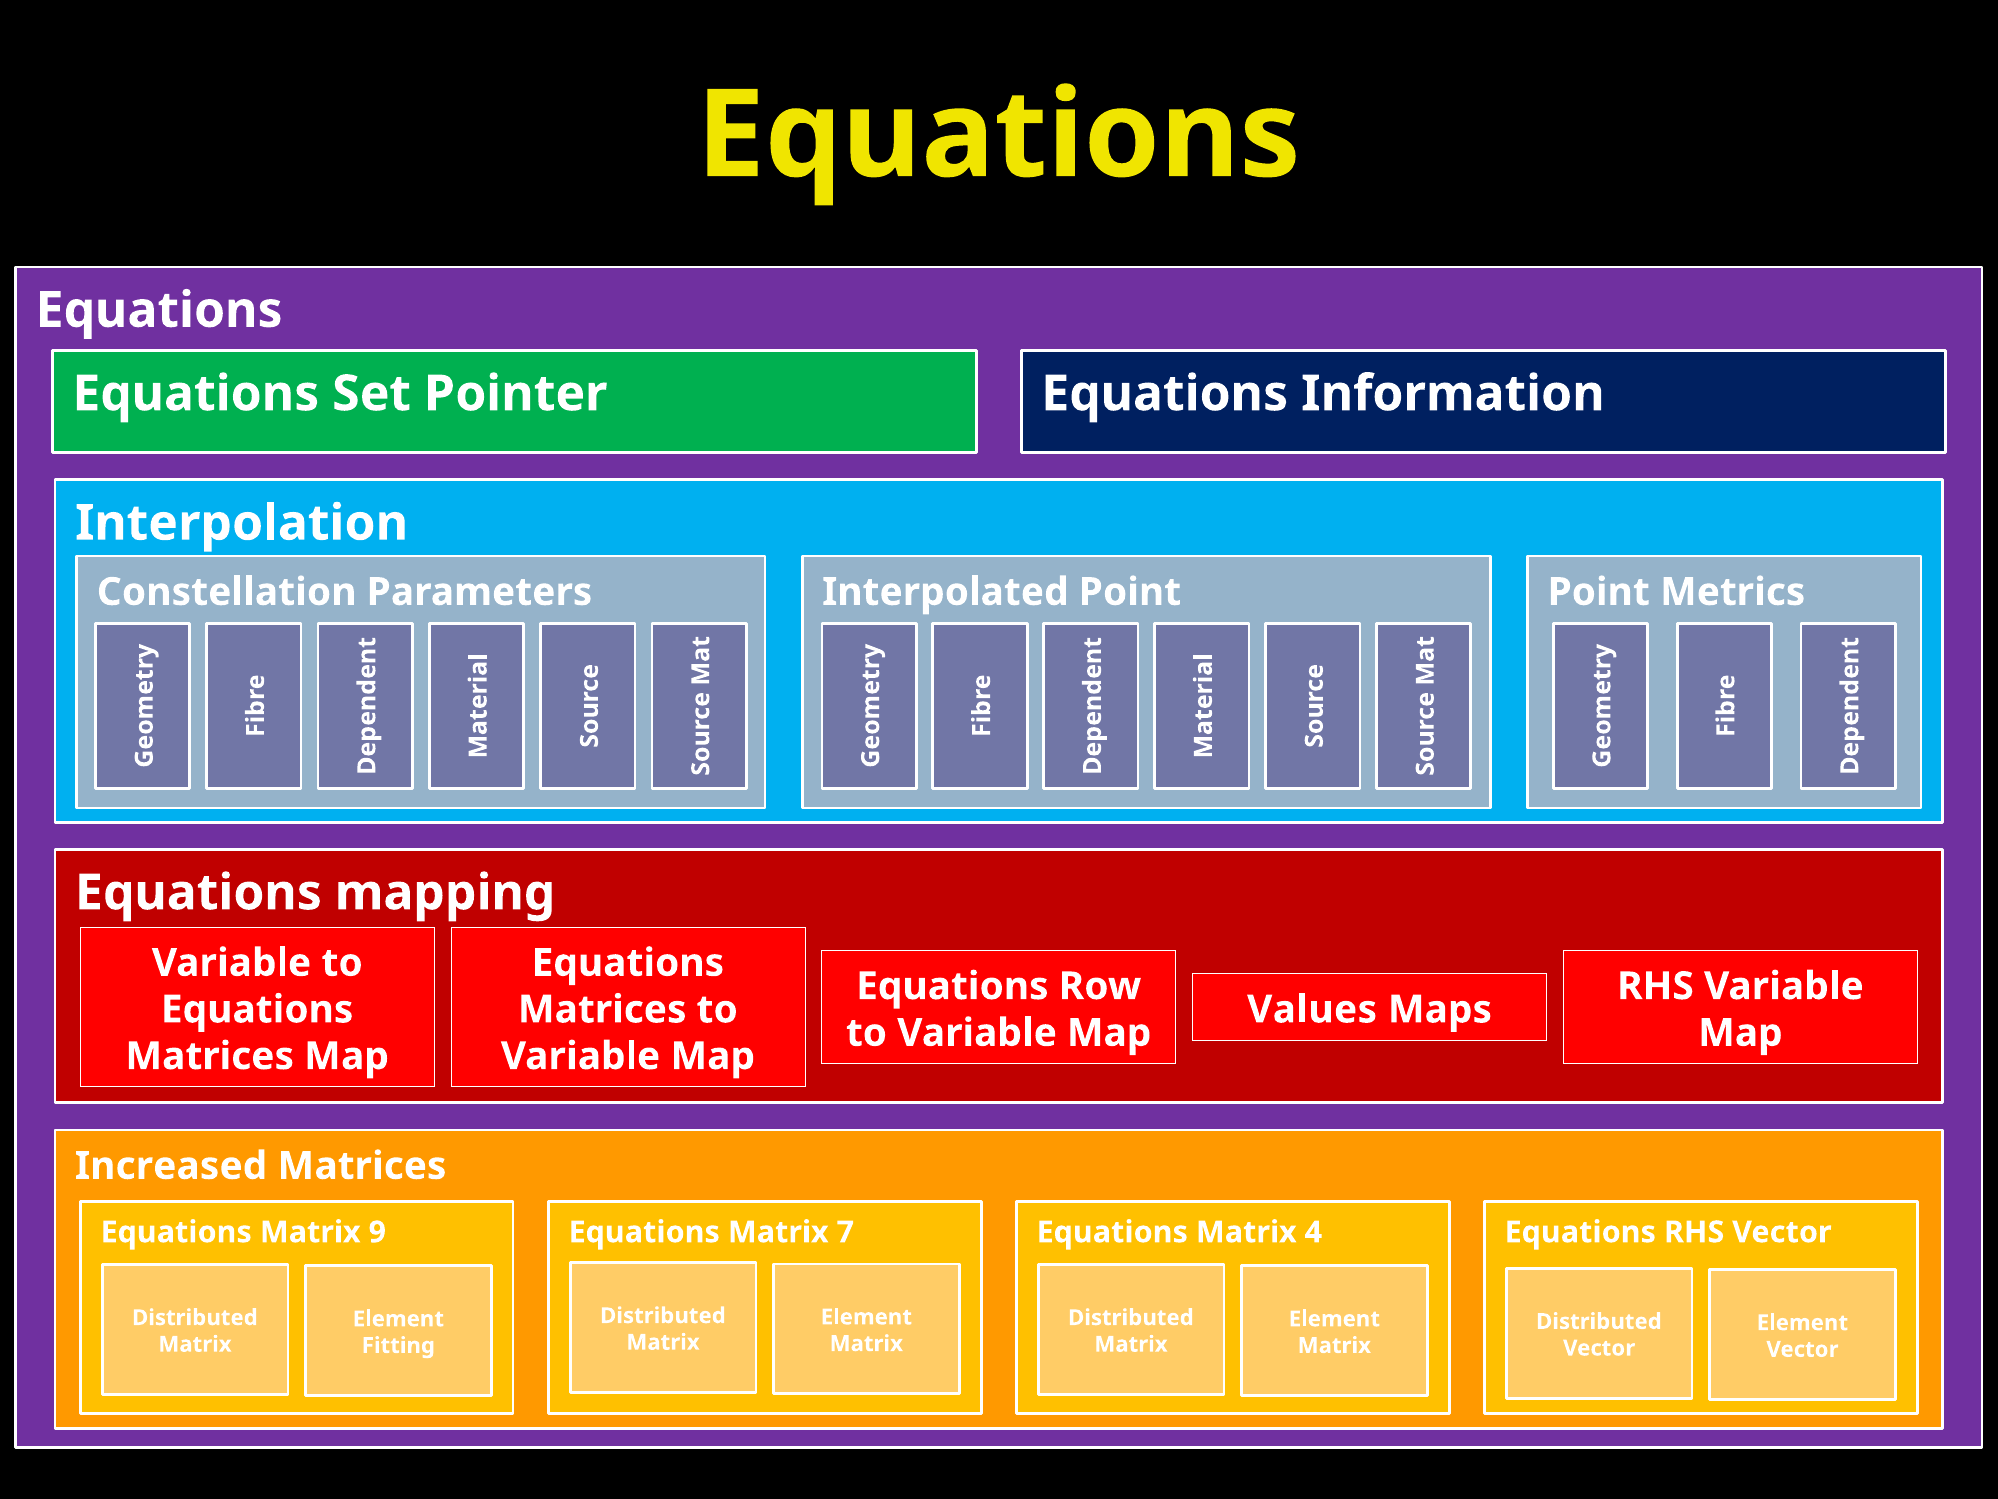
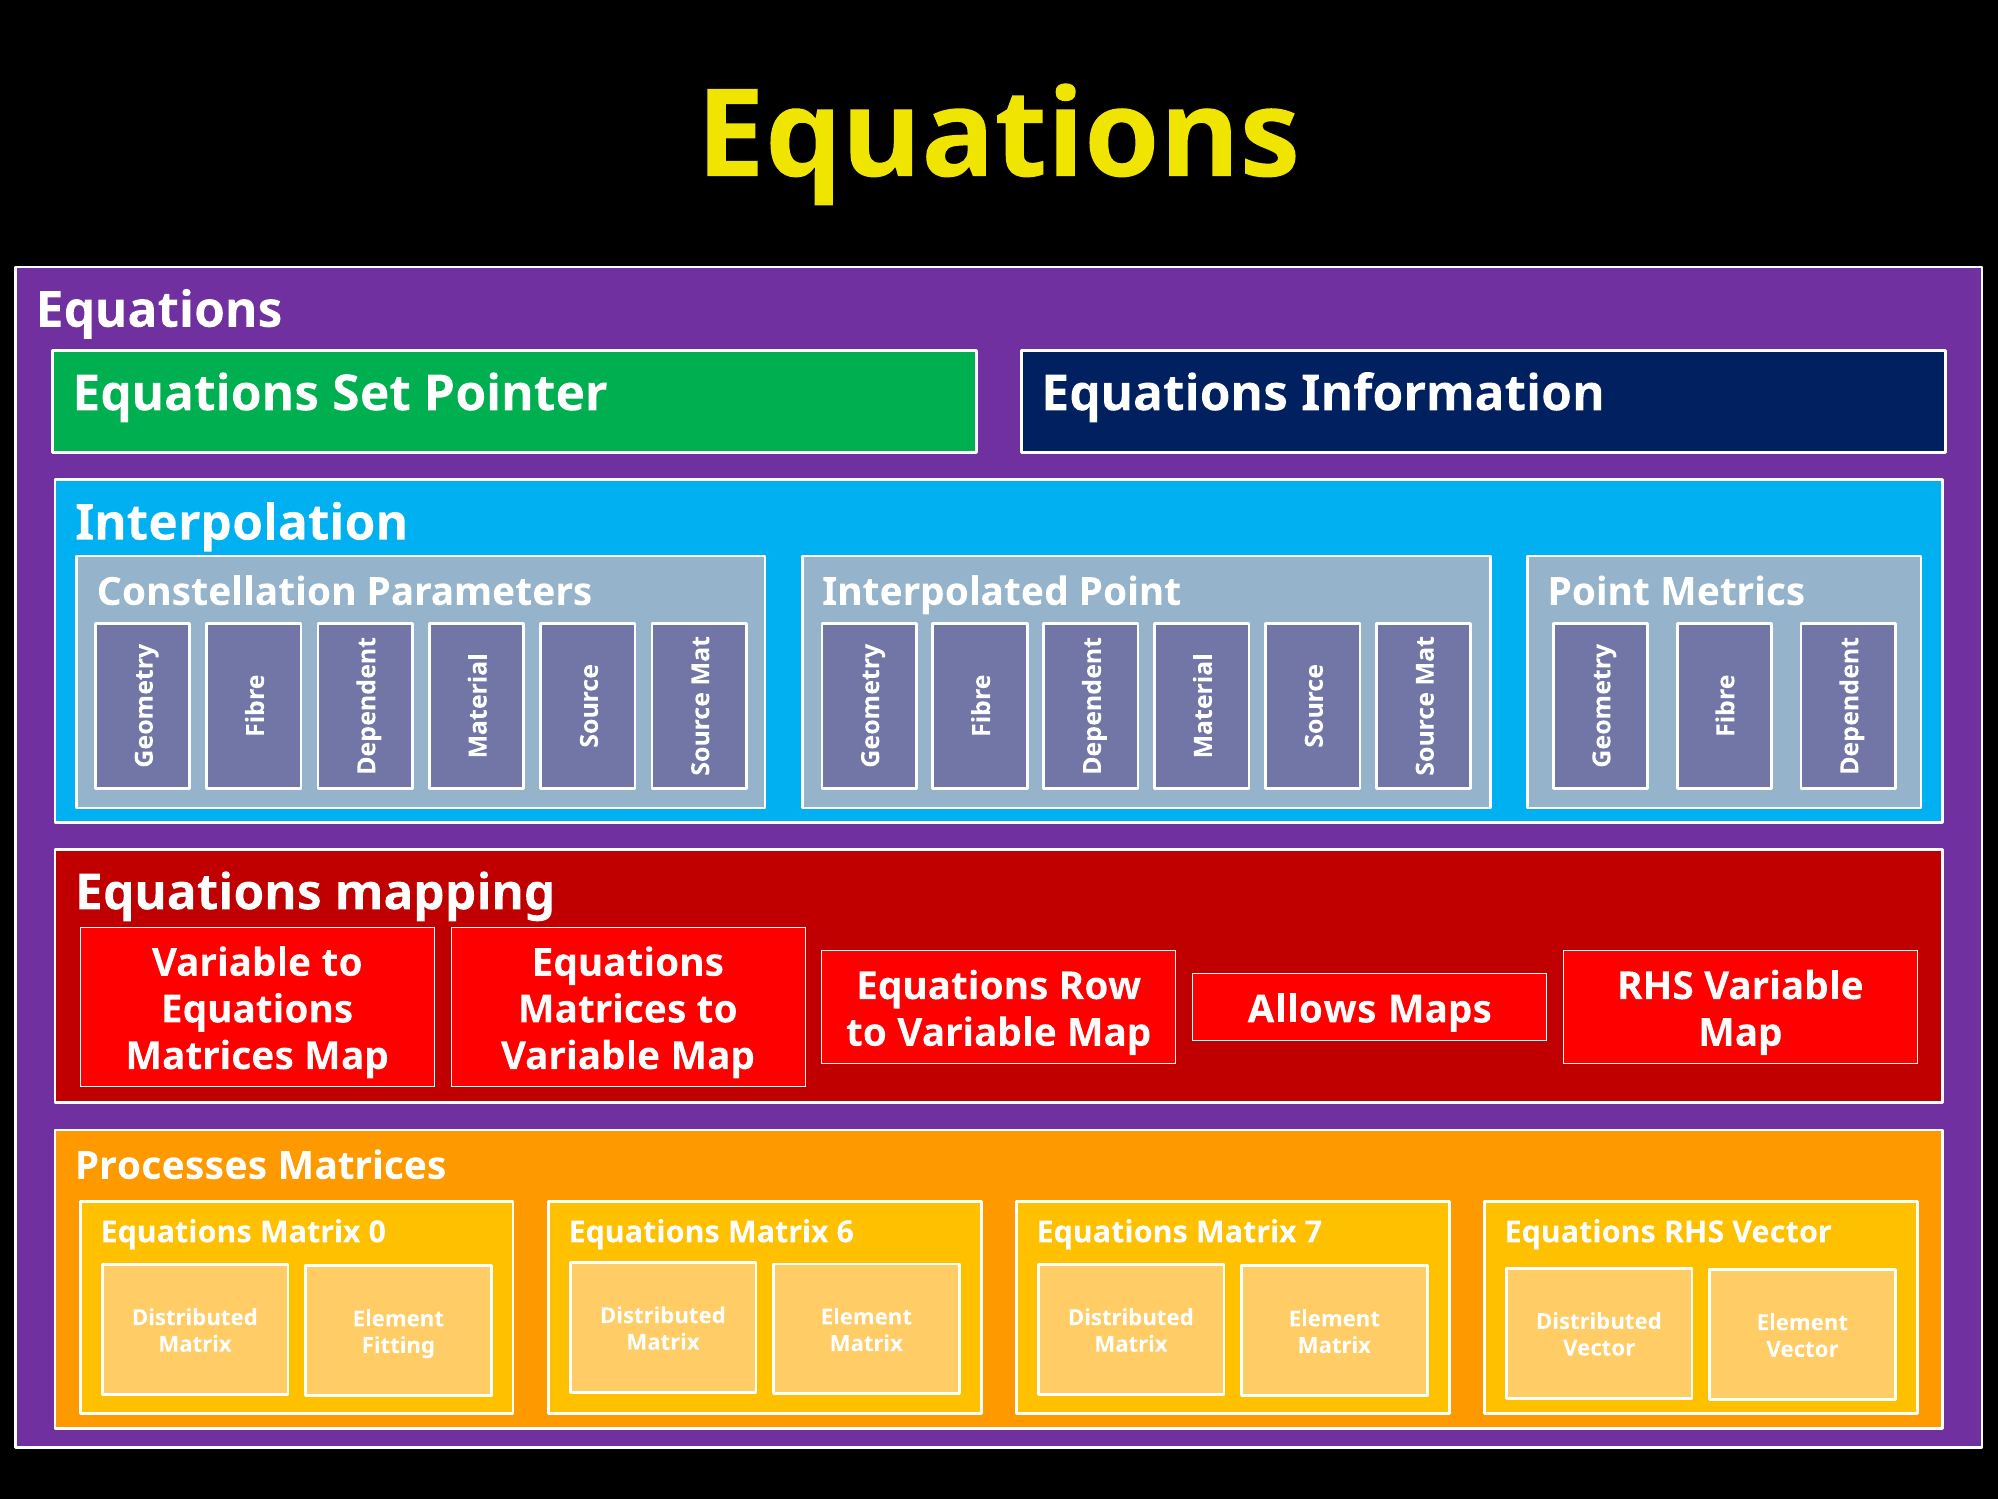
Values: Values -> Allows
Increased: Increased -> Processes
9: 9 -> 0
7: 7 -> 6
4: 4 -> 7
